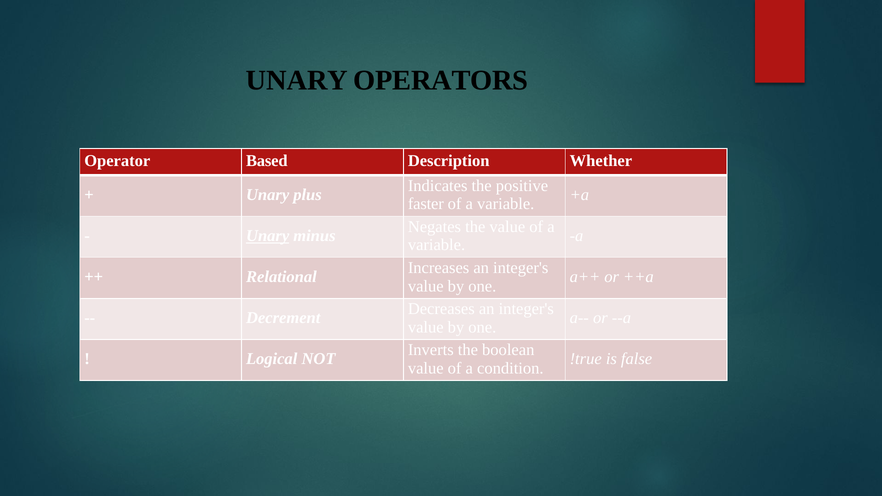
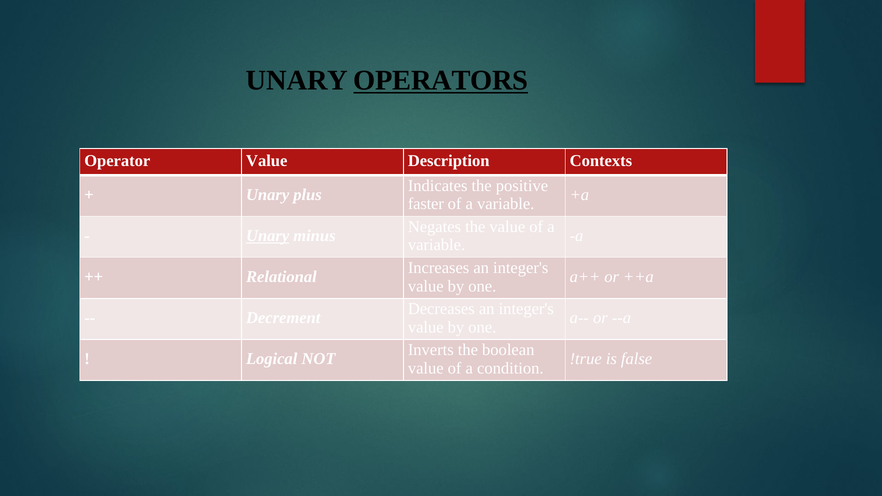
OPERATORS underline: none -> present
Operator Based: Based -> Value
Whether: Whether -> Contexts
